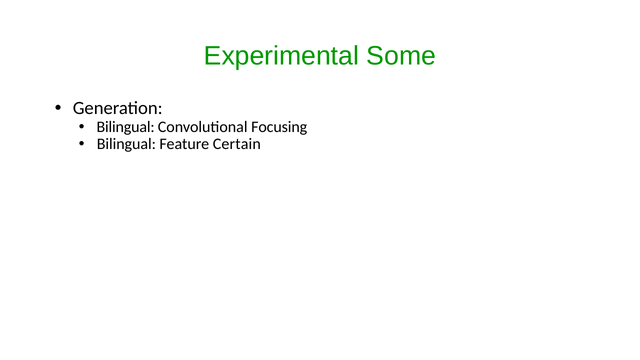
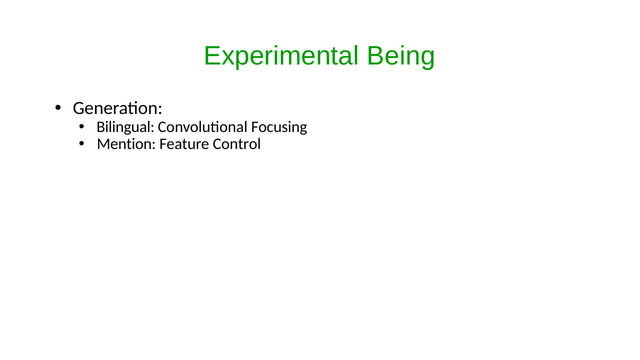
Some: Some -> Being
Bilingual at (126, 144): Bilingual -> Mention
Certain: Certain -> Control
